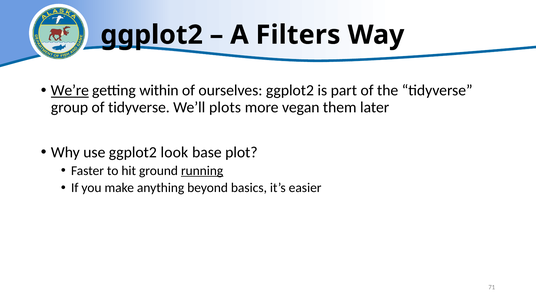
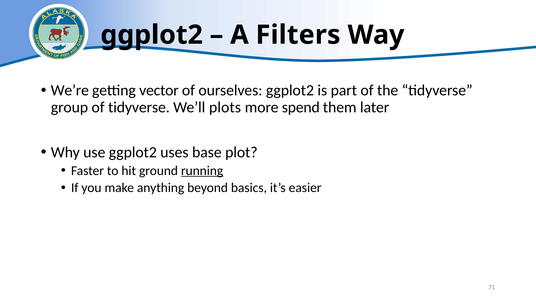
We’re underline: present -> none
within: within -> vector
vegan: vegan -> spend
look: look -> uses
